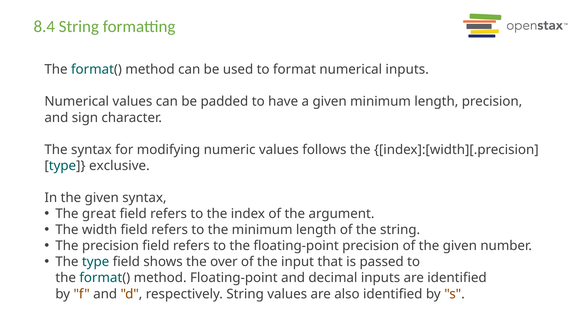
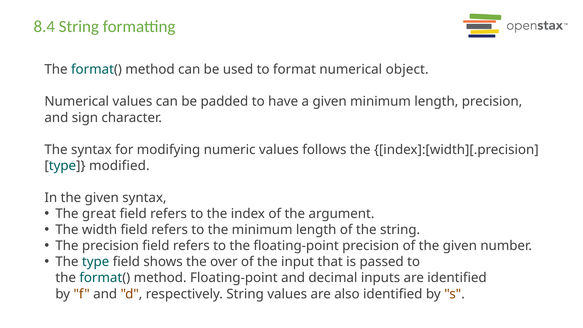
numerical inputs: inputs -> object
exclusive: exclusive -> modified
